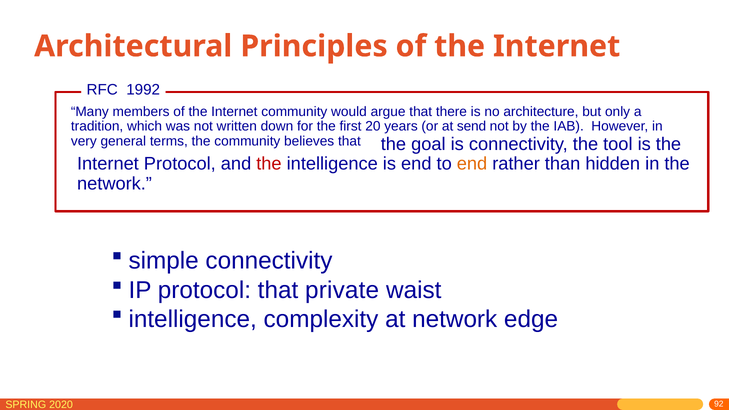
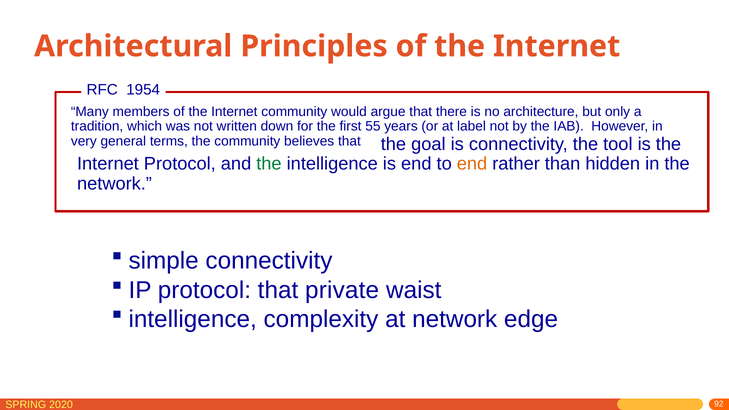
1992: 1992 -> 1954
20: 20 -> 55
send: send -> label
the at (269, 164) colour: red -> green
